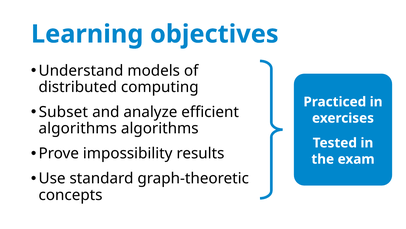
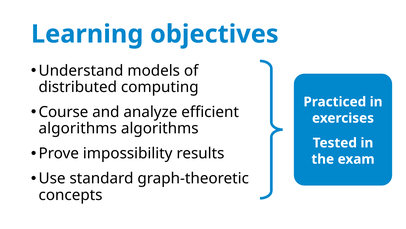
Subset: Subset -> Course
